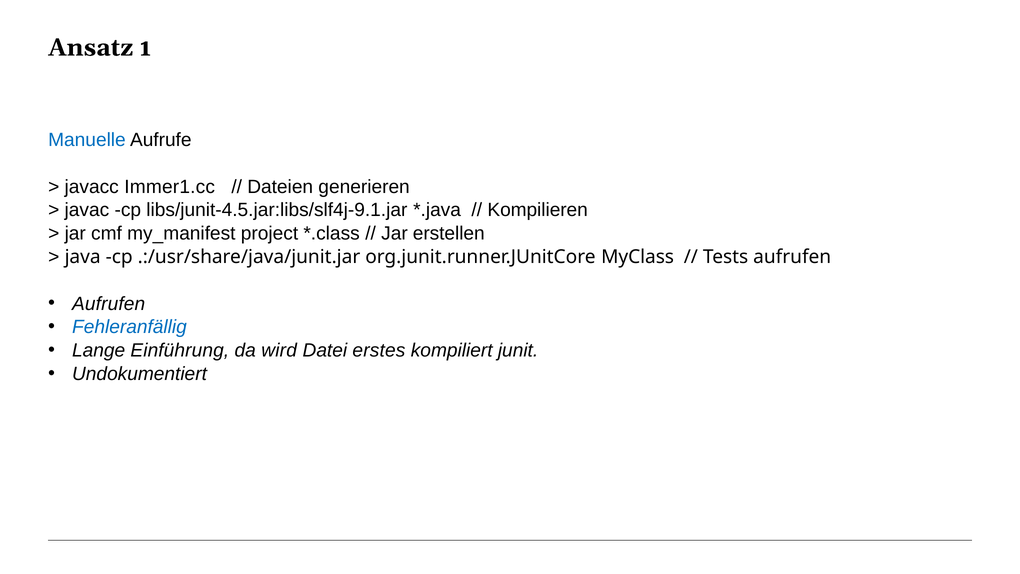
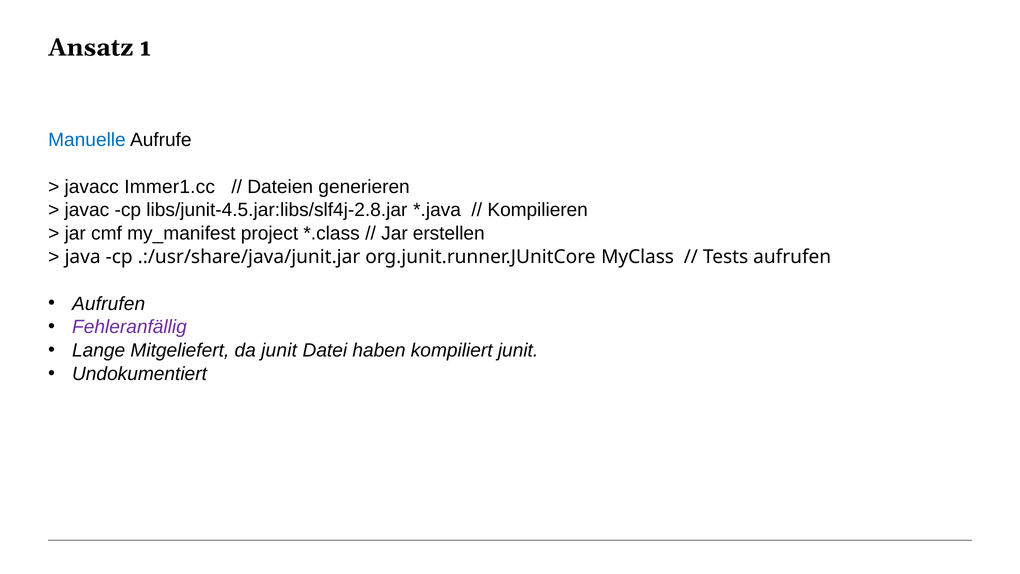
libs/junit-4.5.jar:libs/slf4j-9.1.jar: libs/junit-4.5.jar:libs/slf4j-9.1.jar -> libs/junit-4.5.jar:libs/slf4j-2.8.jar
Fehleranfällig colour: blue -> purple
Einführung: Einführung -> Mitgeliefert
da wird: wird -> junit
erstes: erstes -> haben
